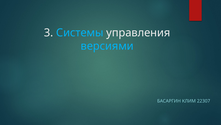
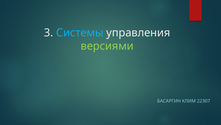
версиями colour: light blue -> light green
